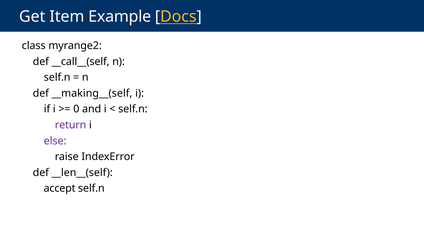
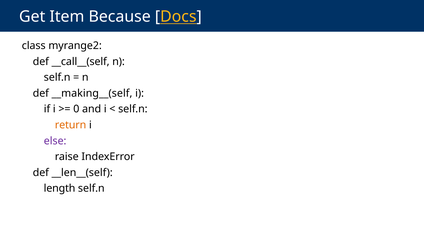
Example: Example -> Because
return colour: purple -> orange
accept: accept -> length
